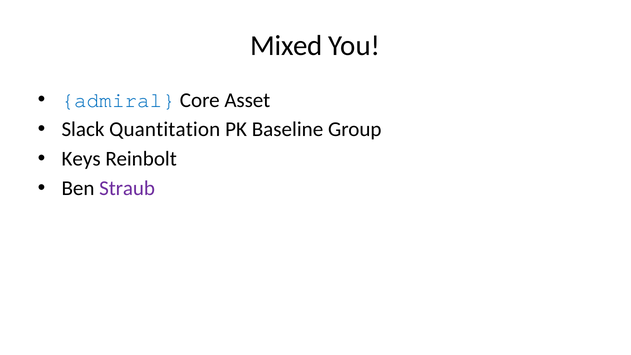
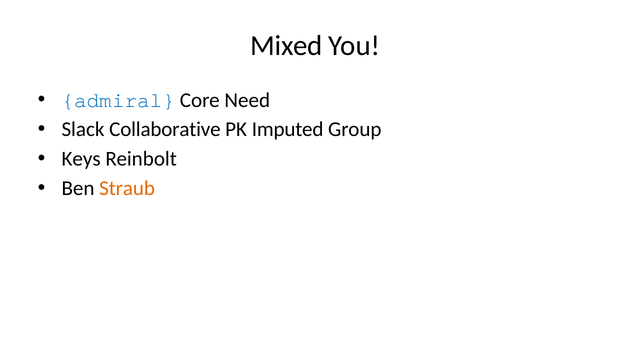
Asset: Asset -> Need
Quantitation: Quantitation -> Collaborative
Baseline: Baseline -> Imputed
Straub colour: purple -> orange
